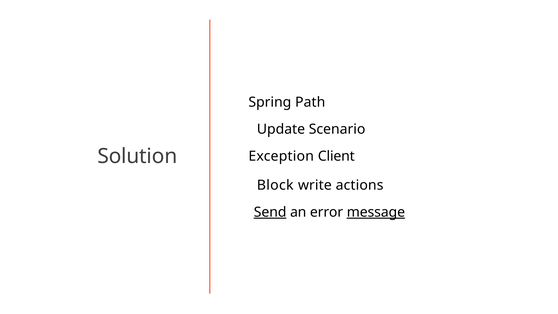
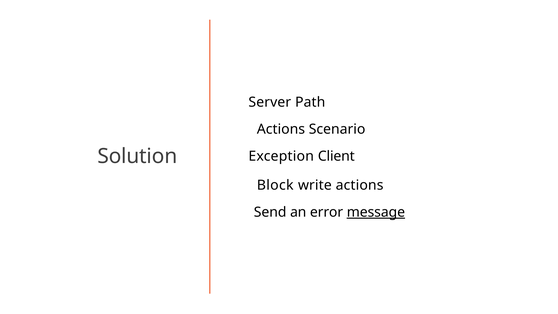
Spring: Spring -> Server
Update at (281, 129): Update -> Actions
Send underline: present -> none
